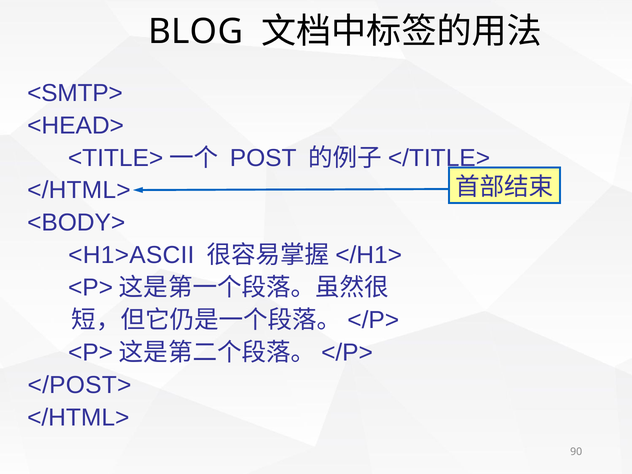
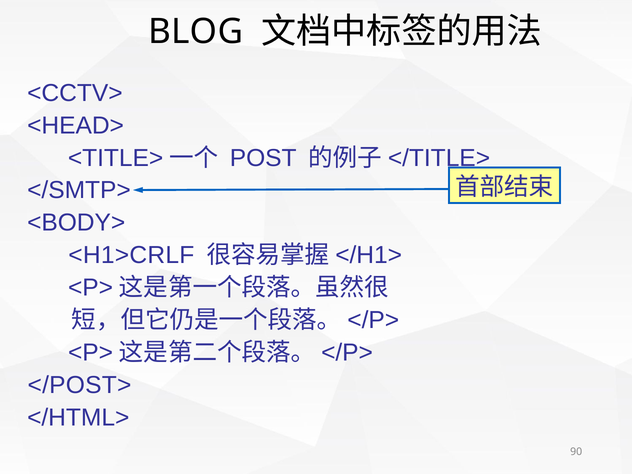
<SMTP>: <SMTP> -> <CCTV>
</HTML> at (79, 190): </HTML> -> </SMTP>
<H1>ASCII: <H1>ASCII -> <H1>CRLF
